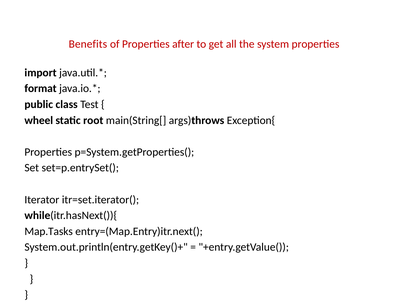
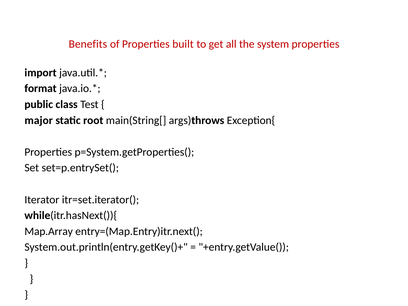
after: after -> built
wheel: wheel -> major
Map.Tasks: Map.Tasks -> Map.Array
